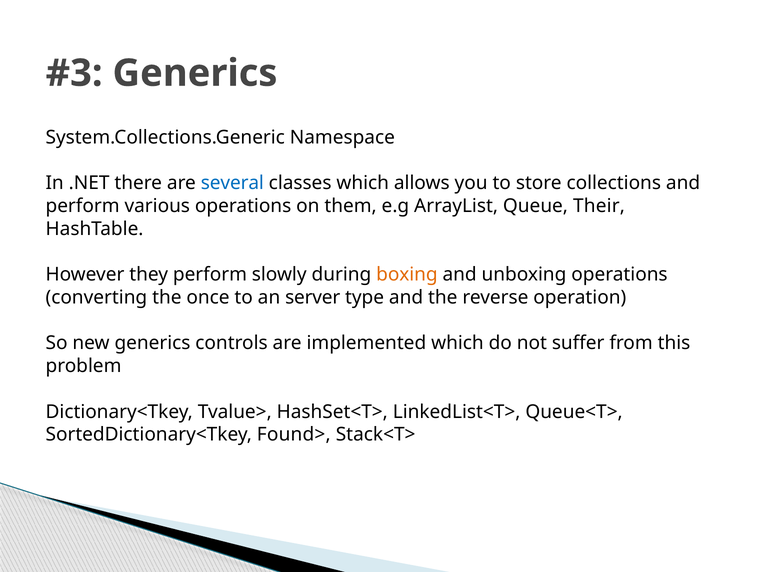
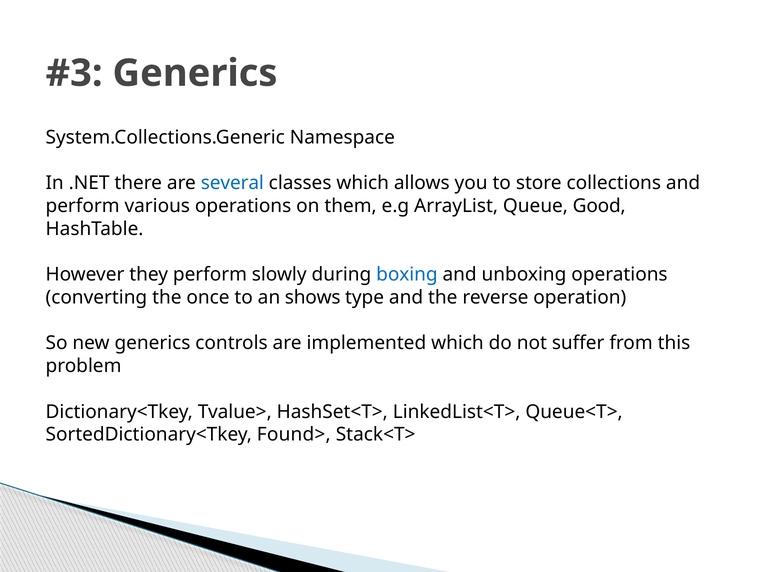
Their: Their -> Good
boxing colour: orange -> blue
server: server -> shows
